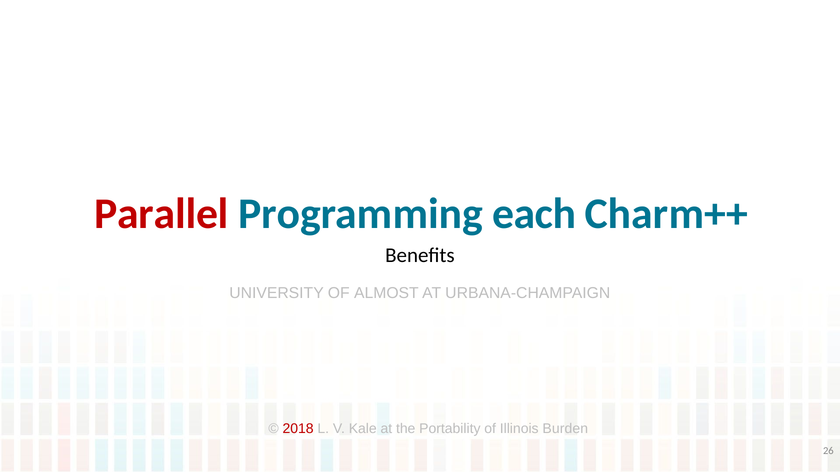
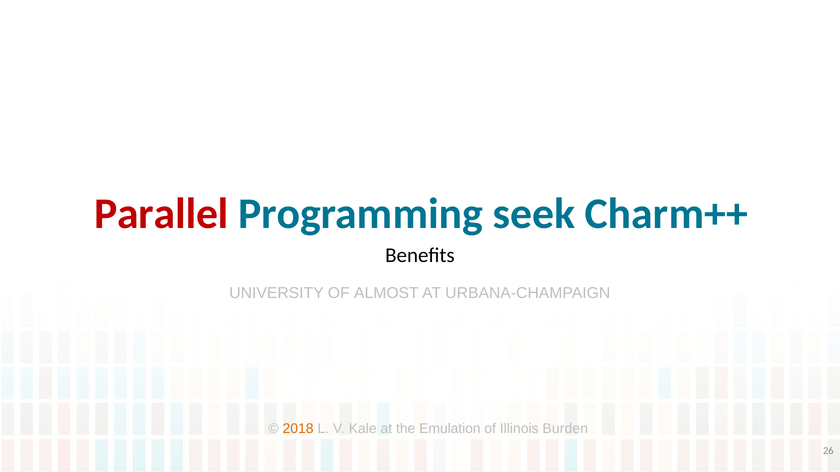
each: each -> seek
2018 colour: red -> orange
Portability: Portability -> Emulation
